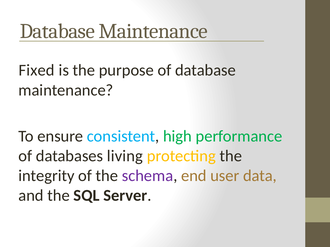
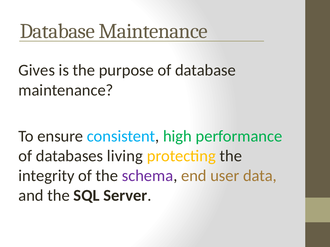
Fixed: Fixed -> Gives
